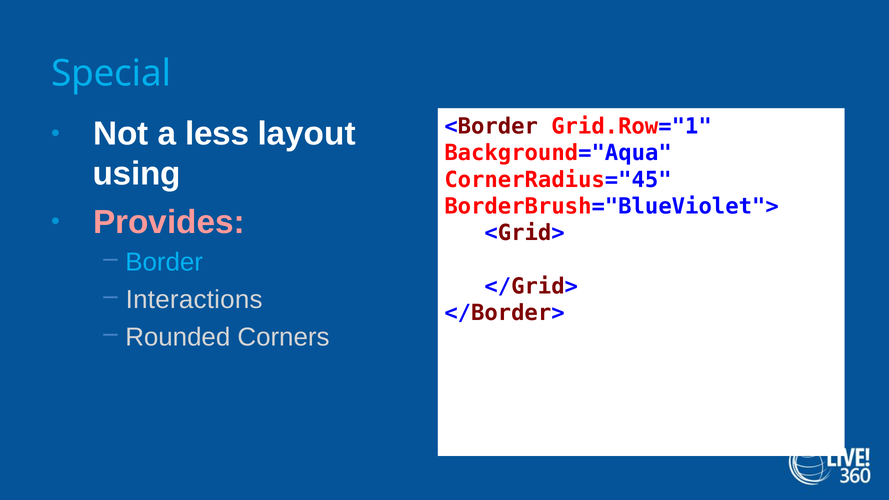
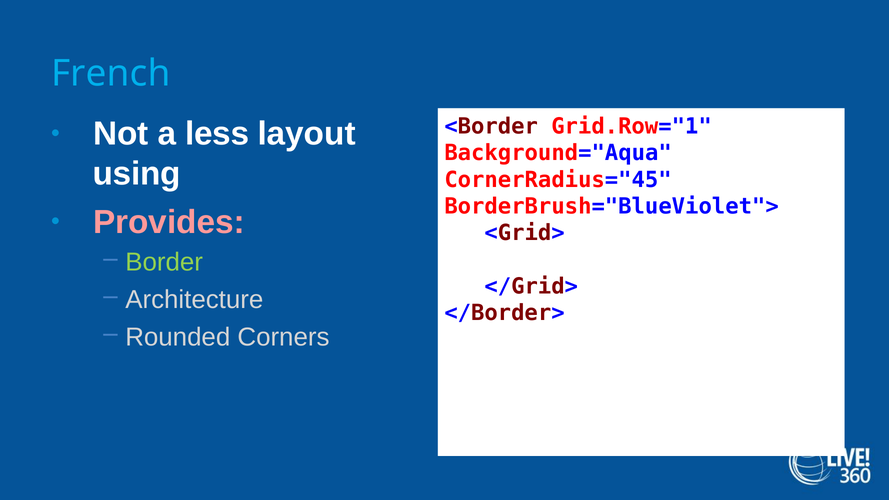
Special: Special -> French
Border colour: light blue -> light green
Interactions: Interactions -> Architecture
